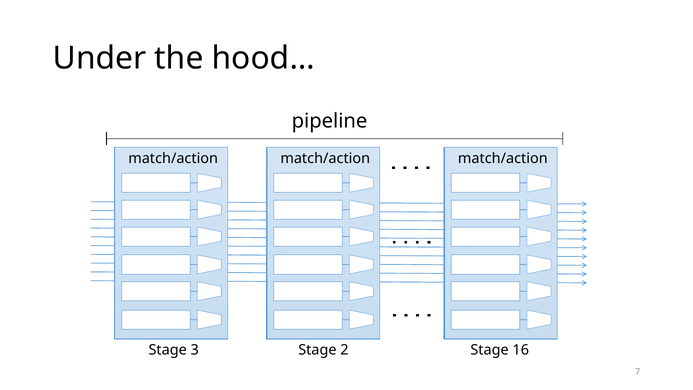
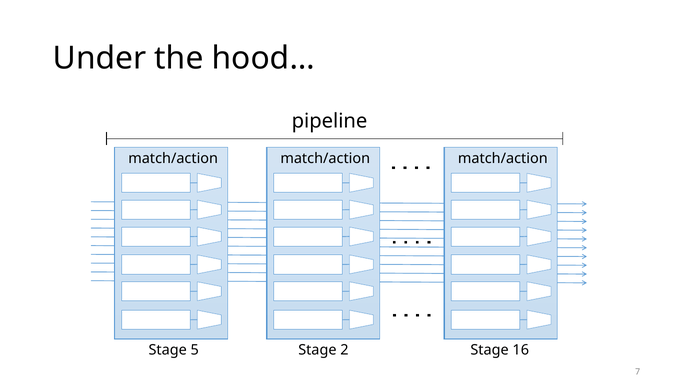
3: 3 -> 5
